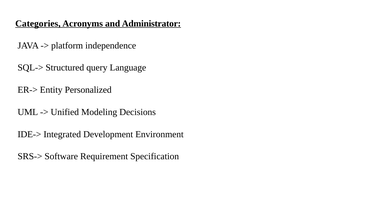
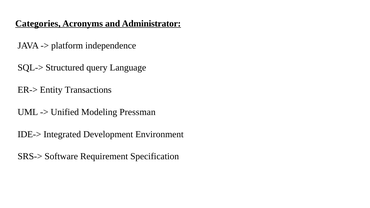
Personalized: Personalized -> Transactions
Decisions: Decisions -> Pressman
